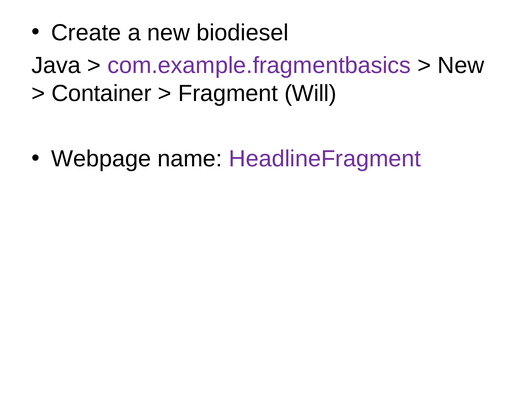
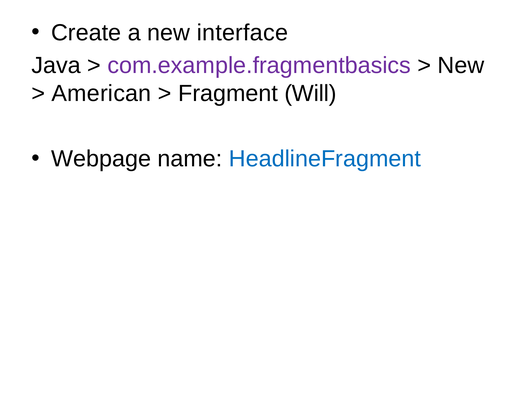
biodiesel: biodiesel -> interface
Container: Container -> American
HeadlineFragment colour: purple -> blue
